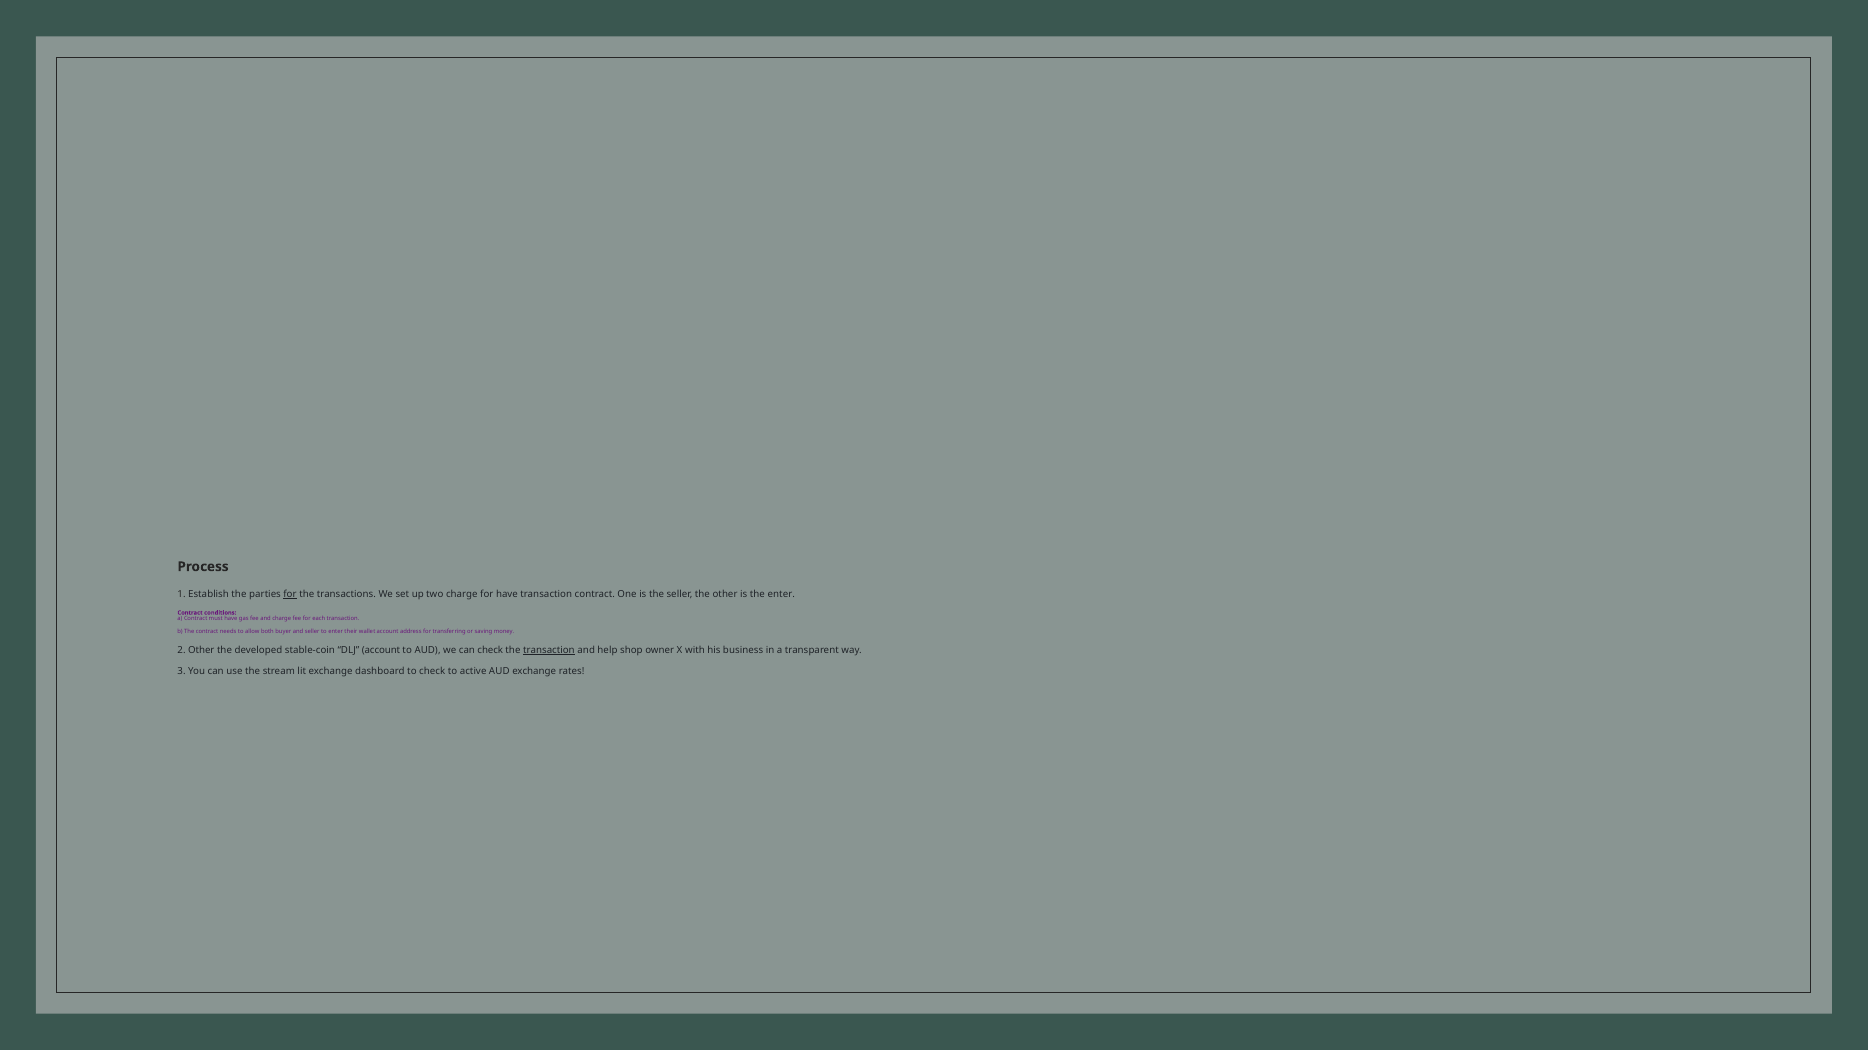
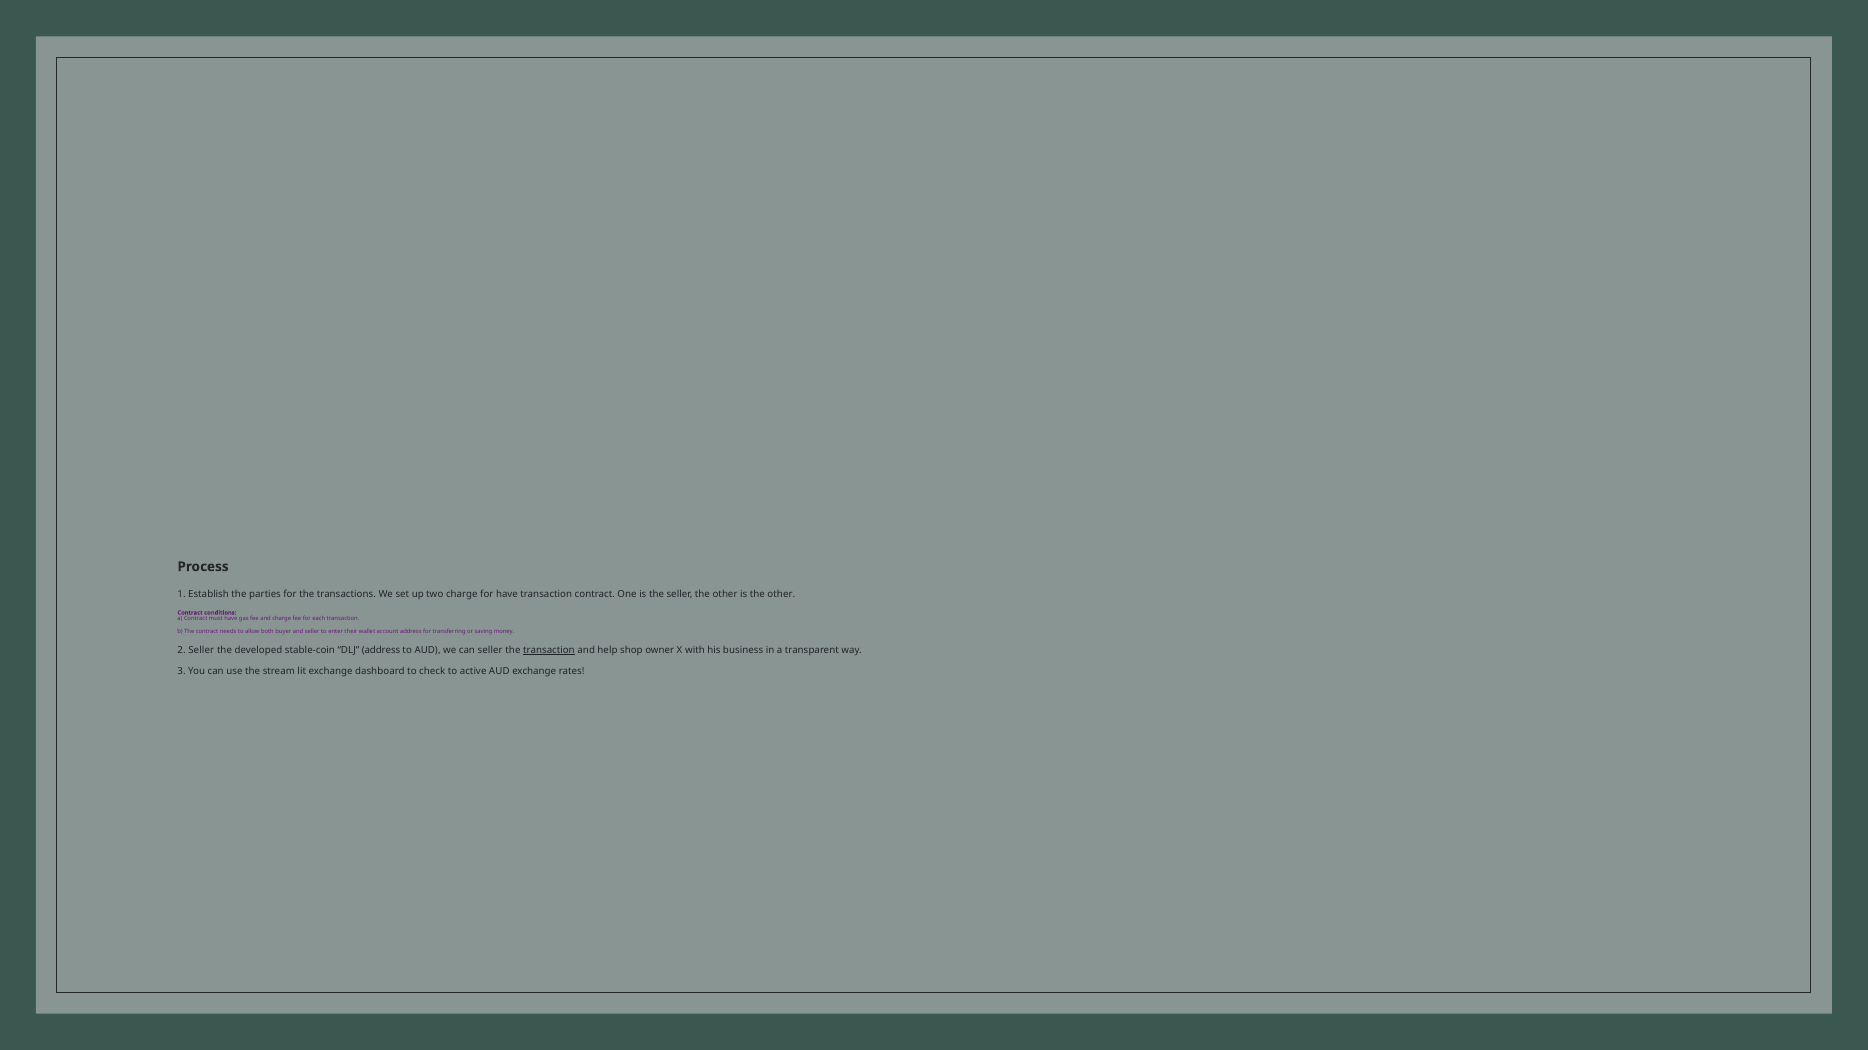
for at (290, 594) underline: present -> none
is the enter: enter -> other
2 Other: Other -> Seller
DLJ account: account -> address
can check: check -> seller
